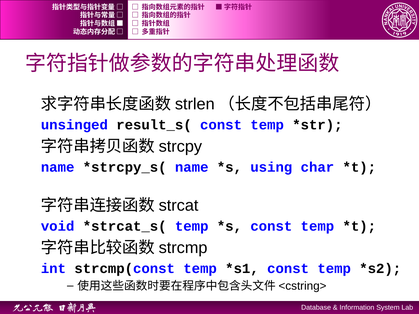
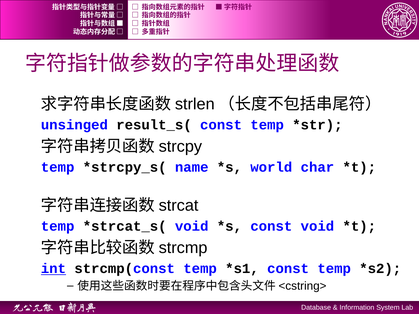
name at (58, 167): name -> temp
using: using -> world
void at (58, 226): void -> temp
temp at (192, 226): temp -> void
temp at (317, 226): temp -> void
int underline: none -> present
